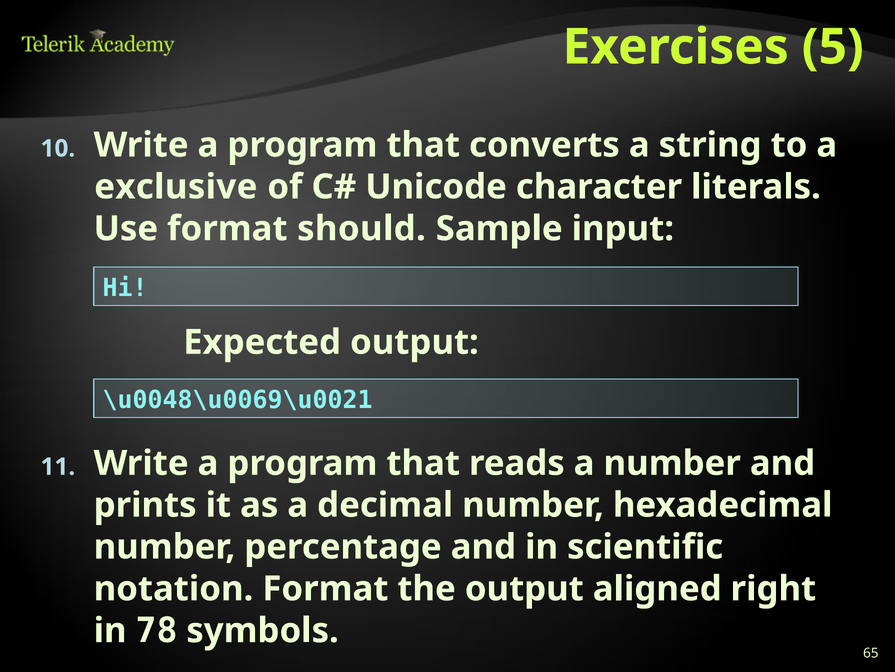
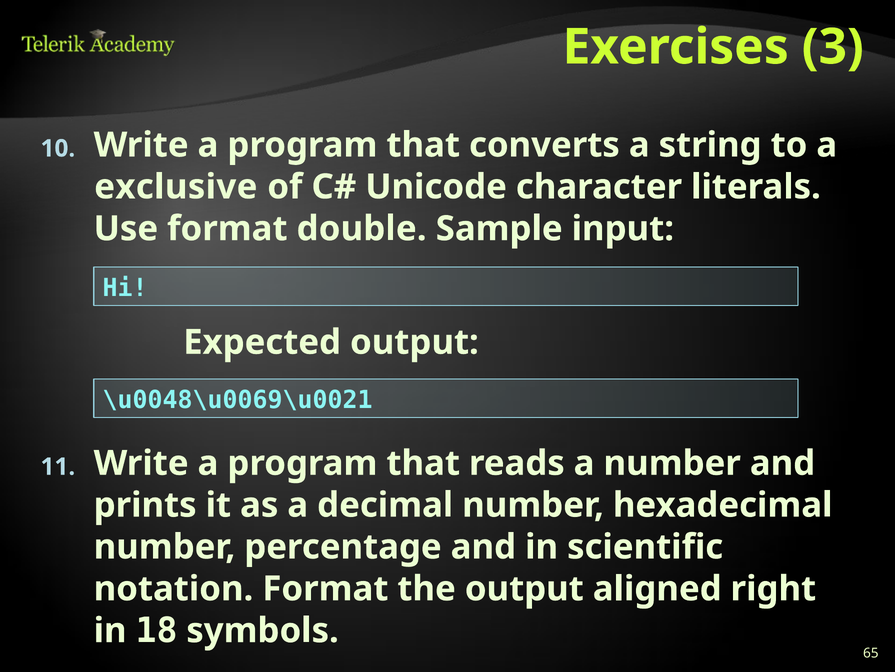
5: 5 -> 3
should: should -> double
78: 78 -> 18
